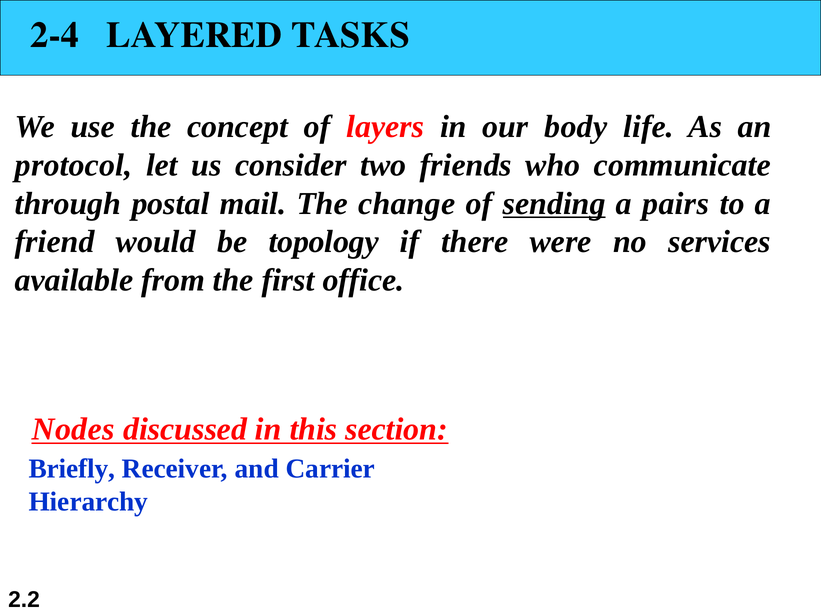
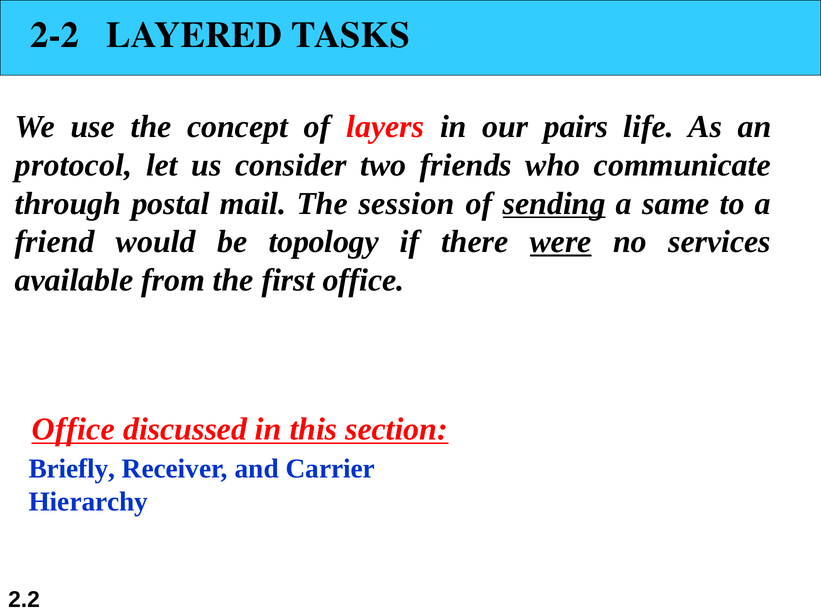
2-4: 2-4 -> 2-2
body: body -> pairs
change: change -> session
pairs: pairs -> same
were underline: none -> present
Nodes at (73, 429): Nodes -> Office
